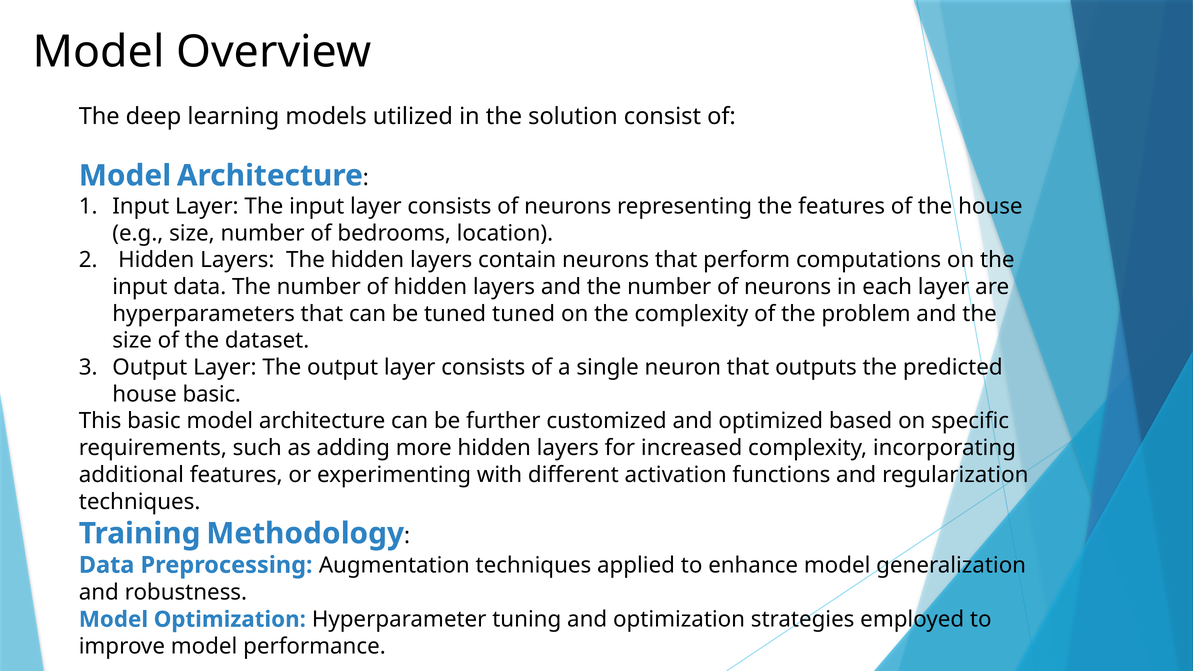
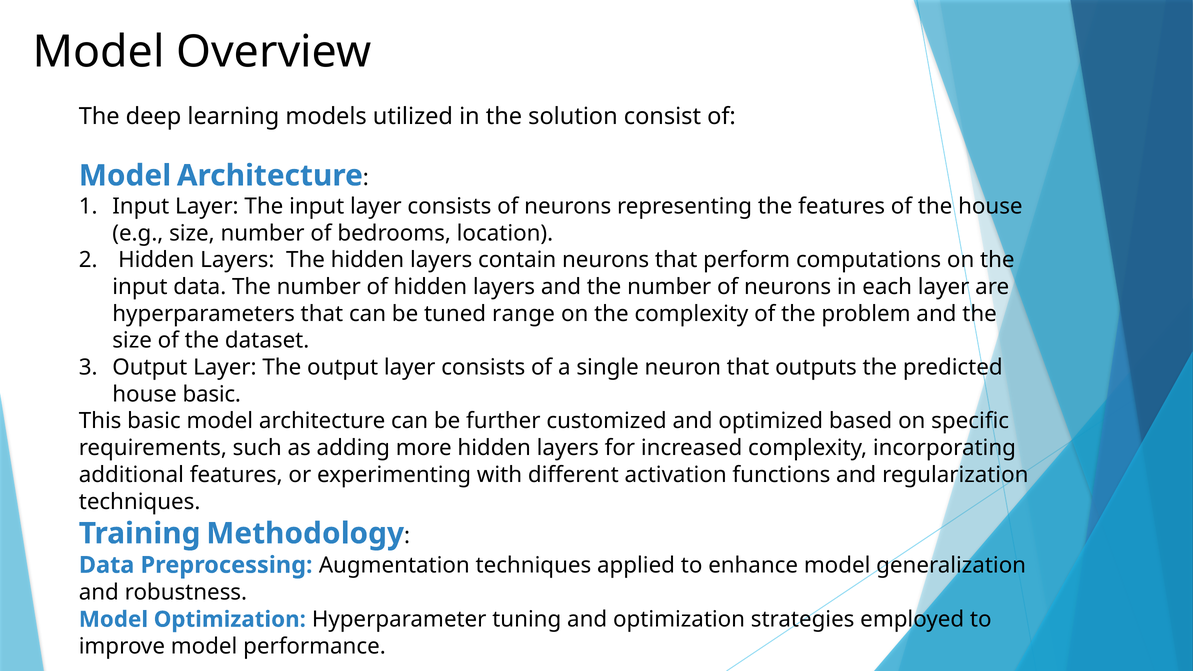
tuned tuned: tuned -> range
